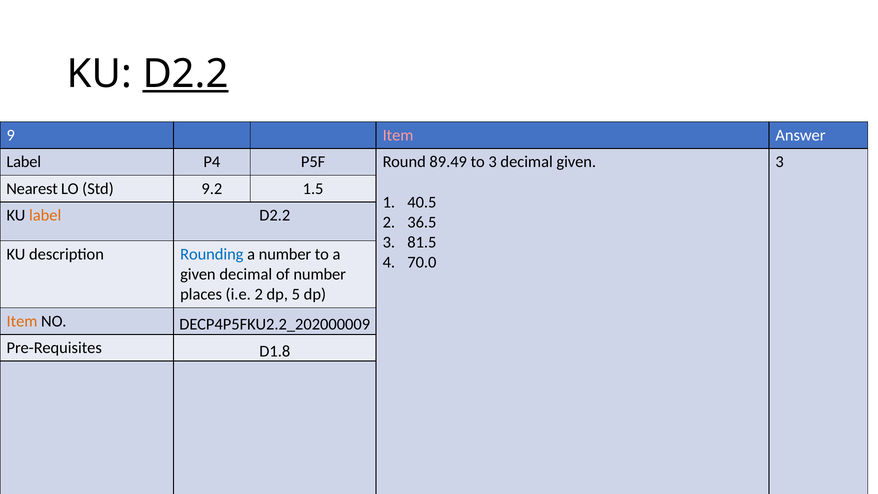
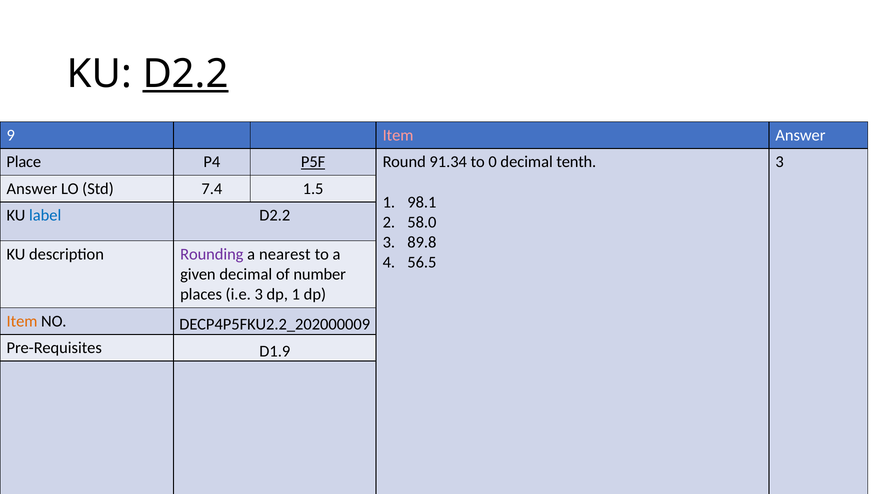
Label at (24, 162): Label -> Place
P5F underline: none -> present
89.49: 89.49 -> 91.34
to 3: 3 -> 0
decimal given: given -> tenth
Nearest at (32, 189): Nearest -> Answer
9.2: 9.2 -> 7.4
40.5: 40.5 -> 98.1
label at (45, 215) colour: orange -> blue
36.5: 36.5 -> 58.0
81.5: 81.5 -> 89.8
Rounding colour: blue -> purple
a number: number -> nearest
70.0: 70.0 -> 56.5
i.e 2: 2 -> 3
dp 5: 5 -> 1
D1.8: D1.8 -> D1.9
